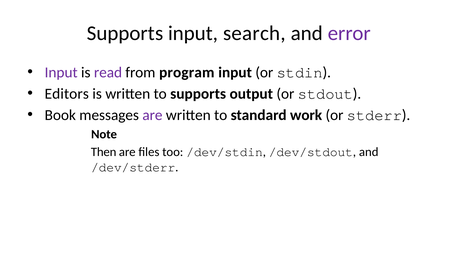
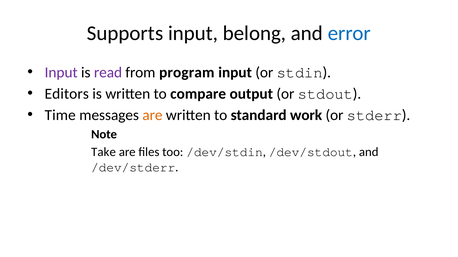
search: search -> belong
error colour: purple -> blue
to supports: supports -> compare
Book: Book -> Time
are at (152, 115) colour: purple -> orange
Then: Then -> Take
